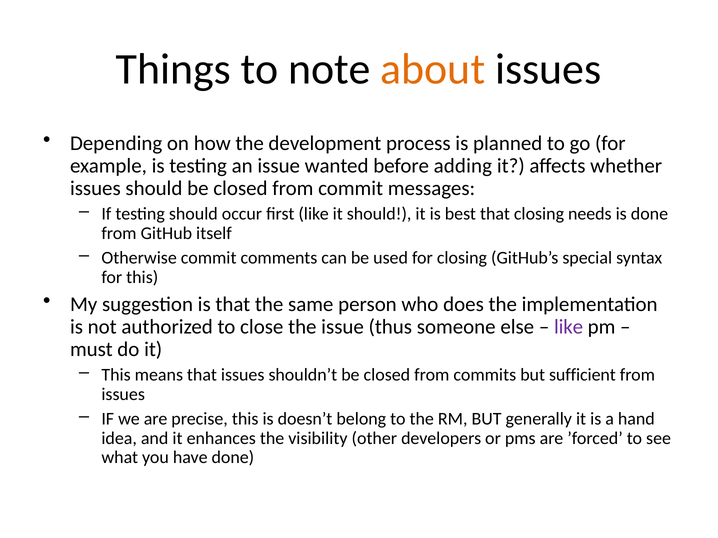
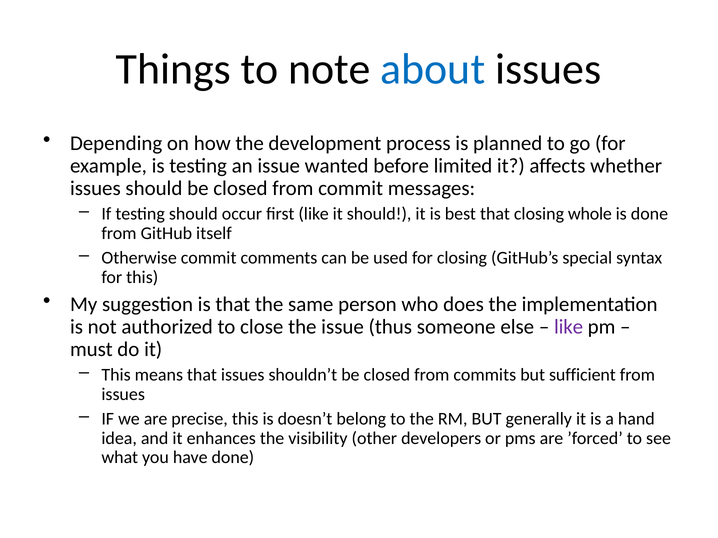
about colour: orange -> blue
adding: adding -> limited
needs: needs -> whole
